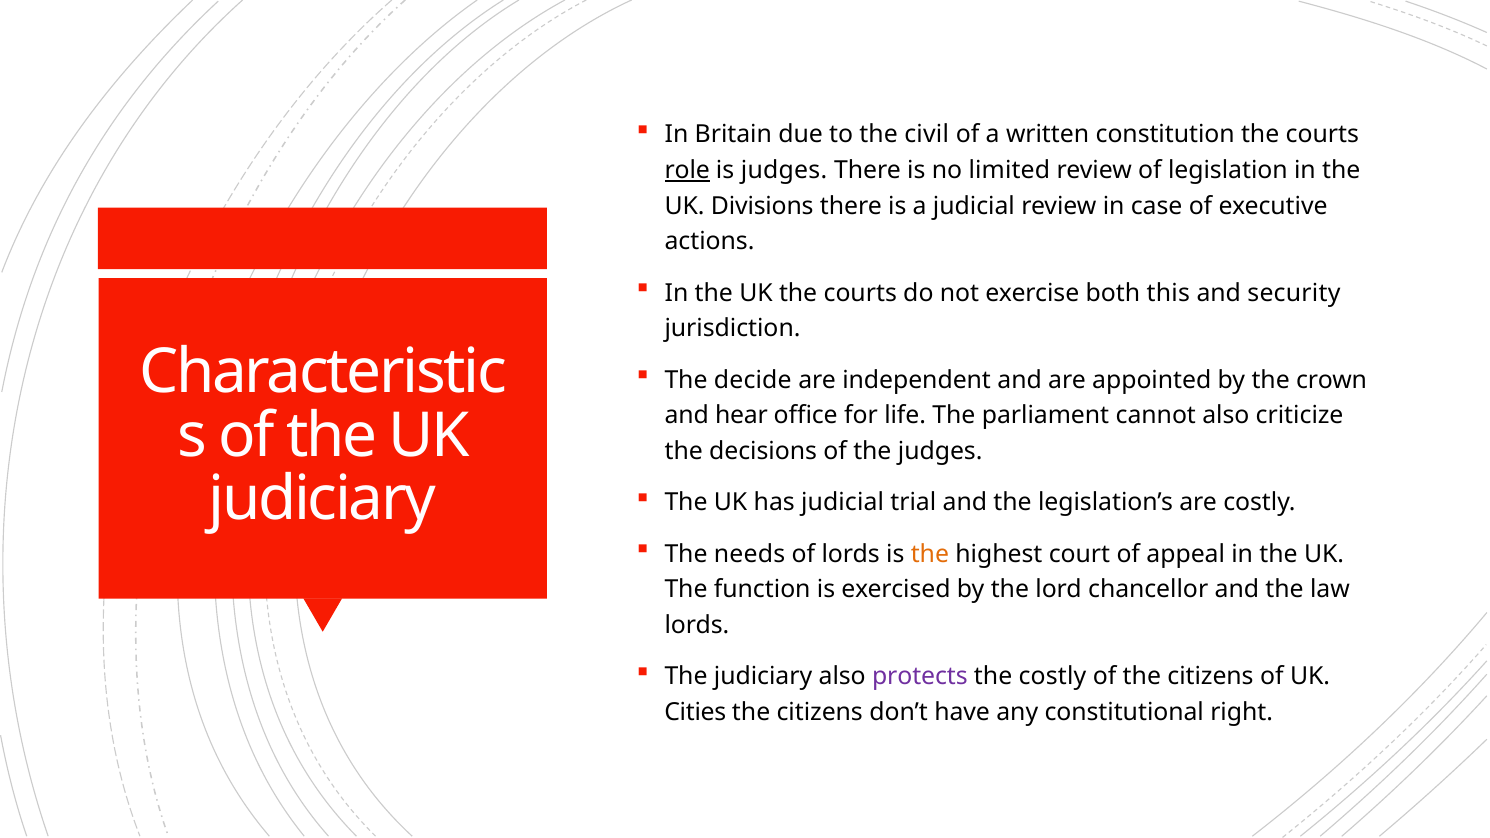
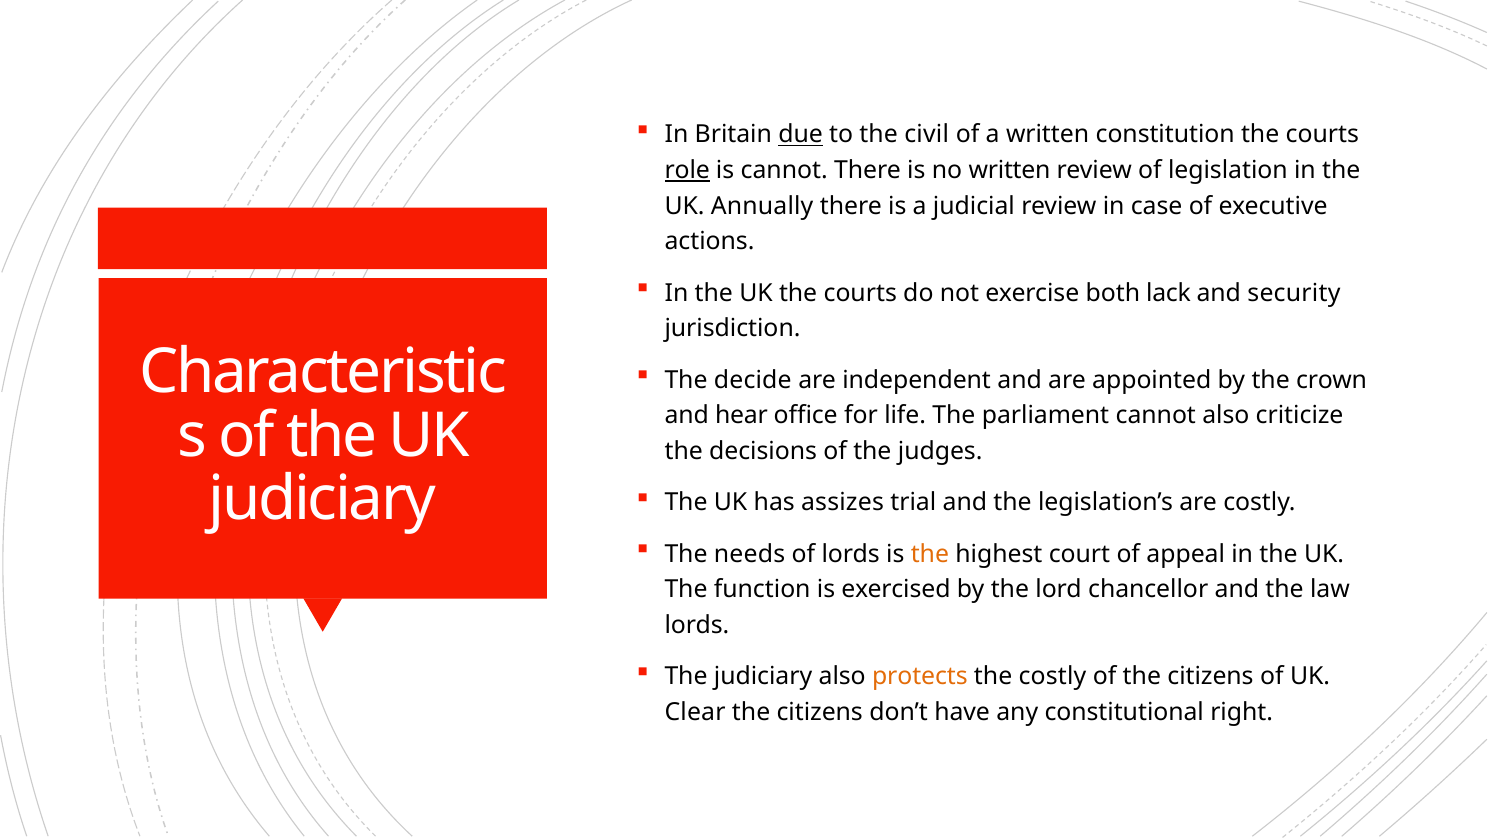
due underline: none -> present
is judges: judges -> cannot
no limited: limited -> written
Divisions: Divisions -> Annually
this: this -> lack
has judicial: judicial -> assizes
protects colour: purple -> orange
Cities: Cities -> Clear
